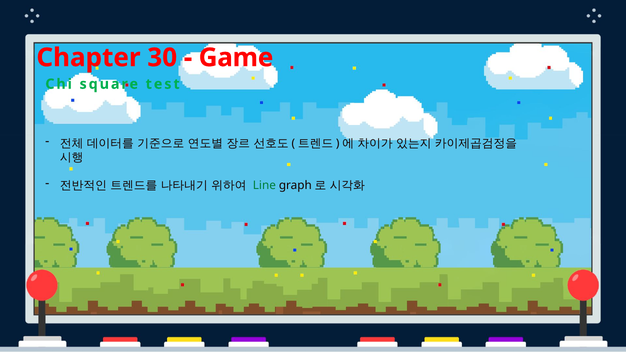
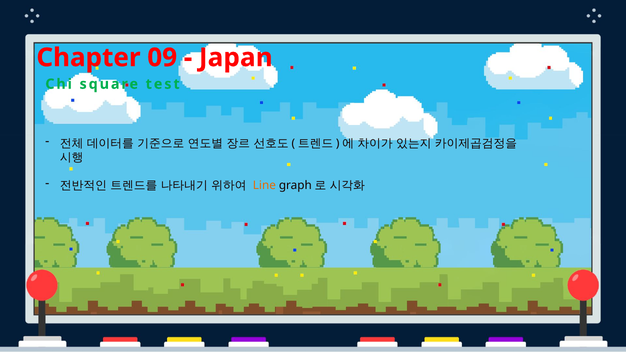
30: 30 -> 09
Game: Game -> Japan
Line colour: green -> orange
